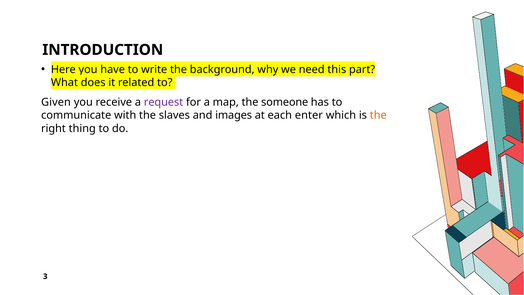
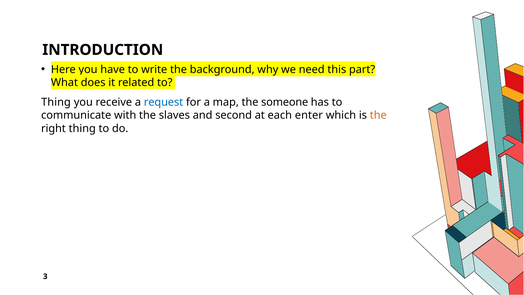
Given at (56, 102): Given -> Thing
request colour: purple -> blue
images: images -> second
